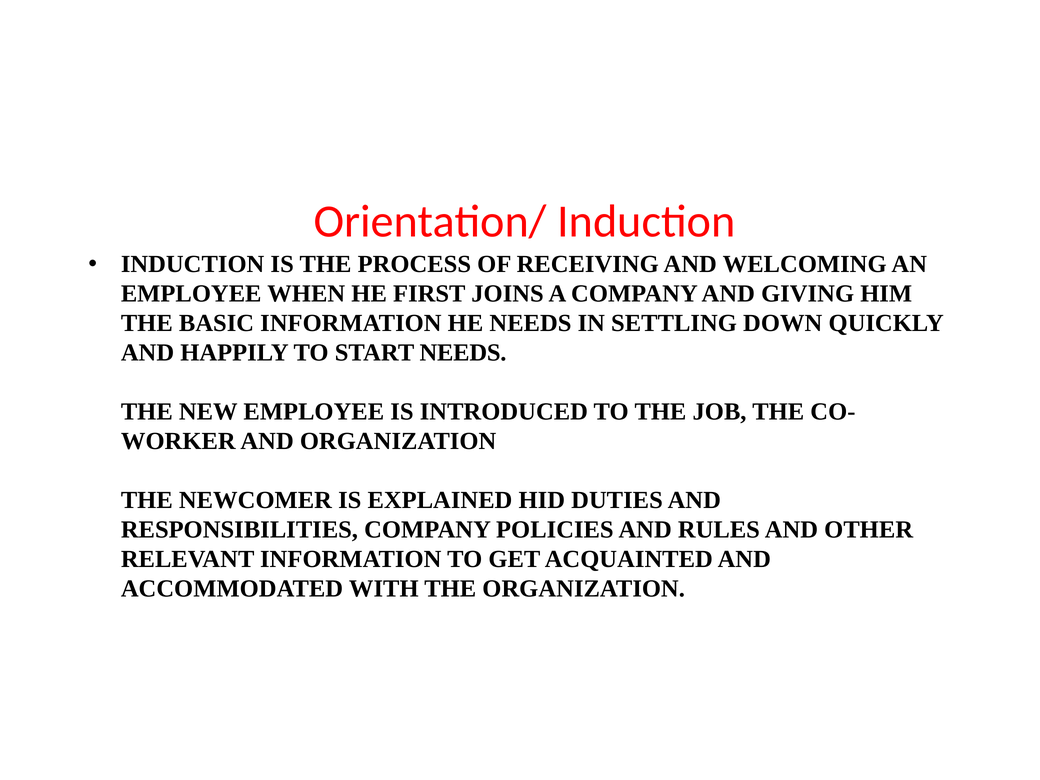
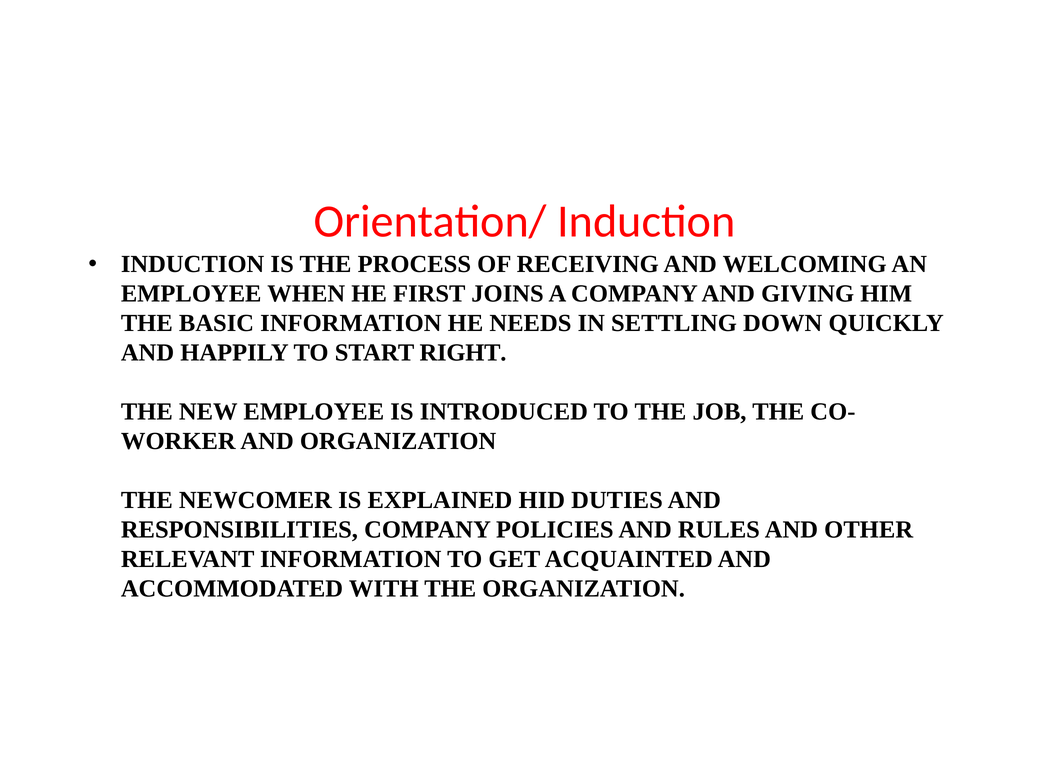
START NEEDS: NEEDS -> RIGHT
